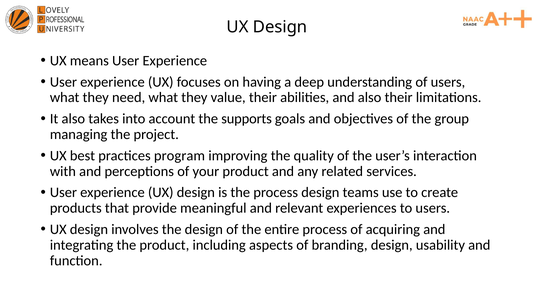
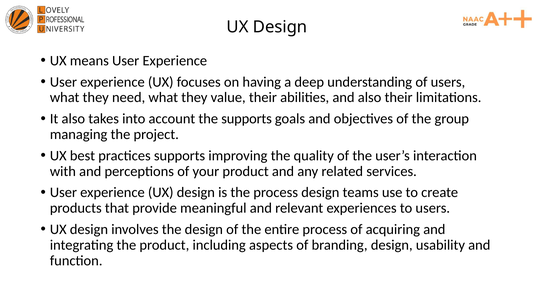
practices program: program -> supports
